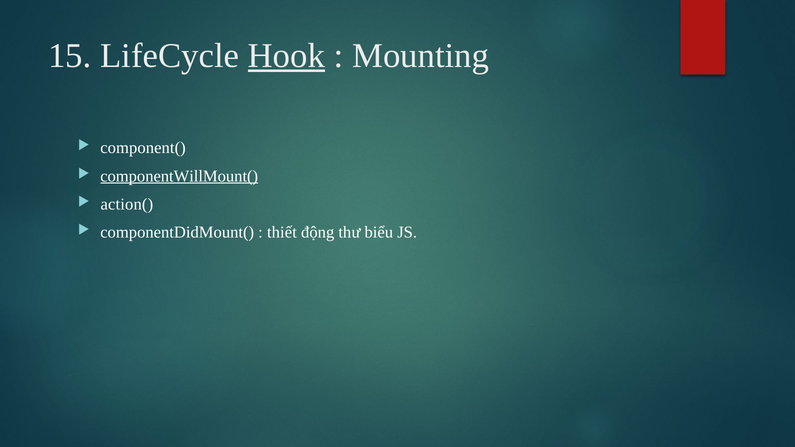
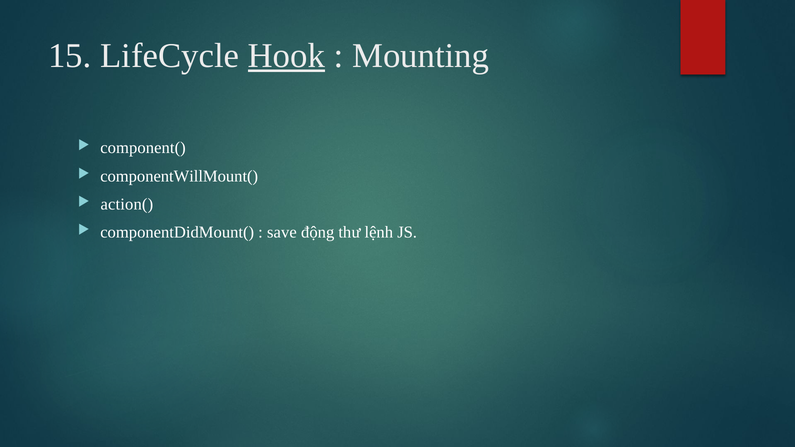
componentWillMount( underline: present -> none
thiết: thiết -> save
biểu: biểu -> lệnh
